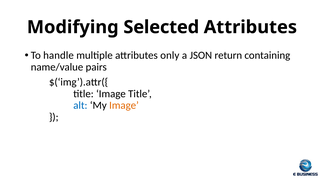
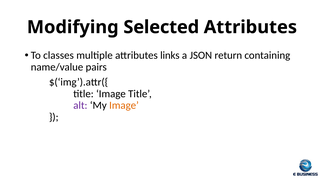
handle: handle -> classes
only: only -> links
alt colour: blue -> purple
